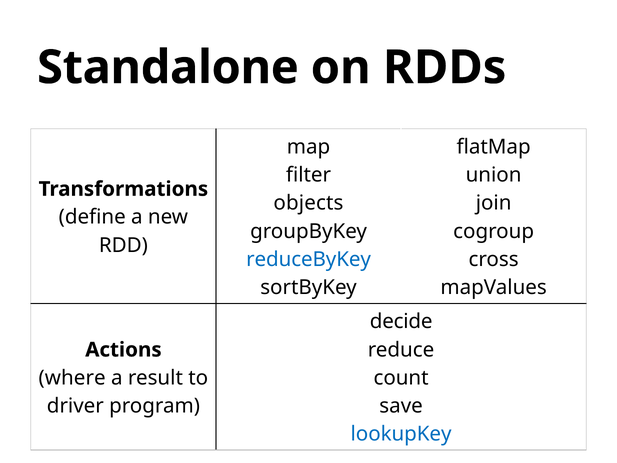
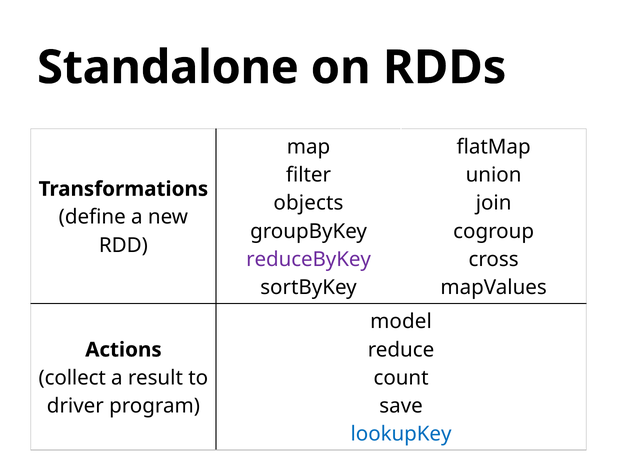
reduceByKey colour: blue -> purple
decide: decide -> model
where: where -> collect
